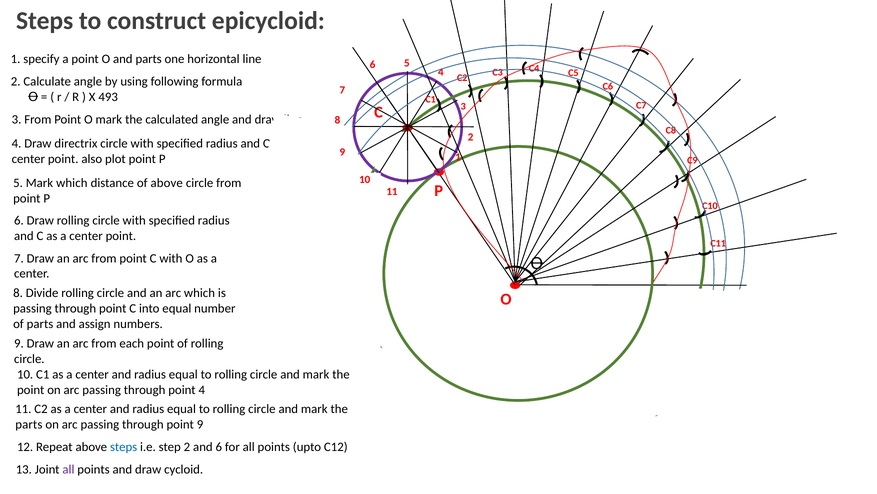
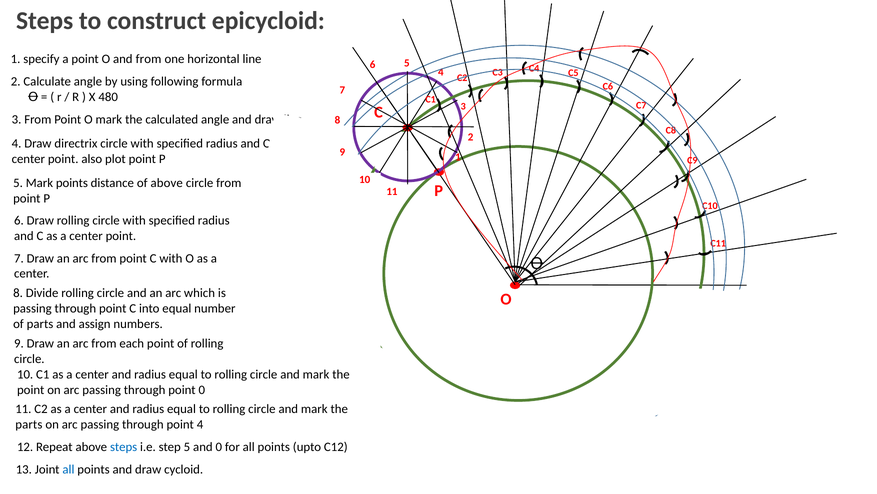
and parts: parts -> from
493: 493 -> 480
Mark which: which -> points
point 4: 4 -> 0
point 9: 9 -> 4
step 2: 2 -> 5
and 6: 6 -> 0
all at (68, 469) colour: purple -> blue
